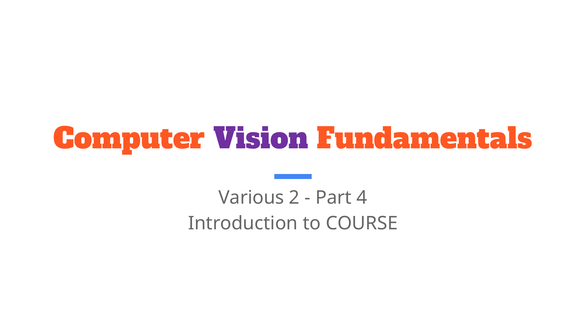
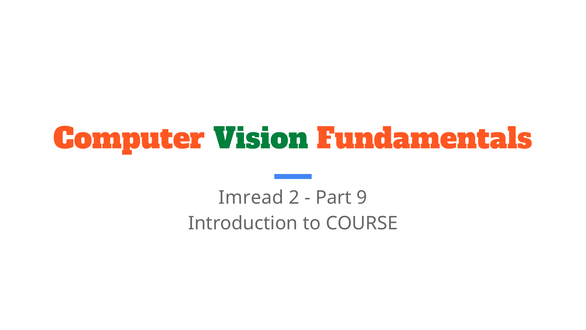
Vision colour: purple -> green
Various: Various -> Imread
4: 4 -> 9
